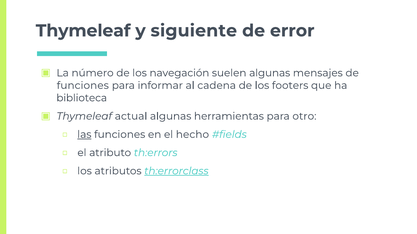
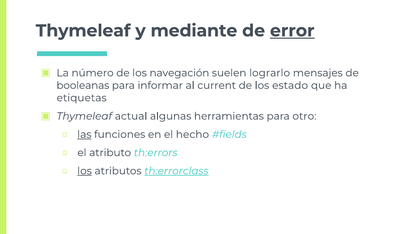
siguiente: siguiente -> mediante
error underline: none -> present
suelen algunas: algunas -> lograrlo
funciones at (83, 86): funciones -> booleanas
cadena: cadena -> current
footers: footers -> estado
biblioteca: biblioteca -> etiquetas
los at (85, 171) underline: none -> present
